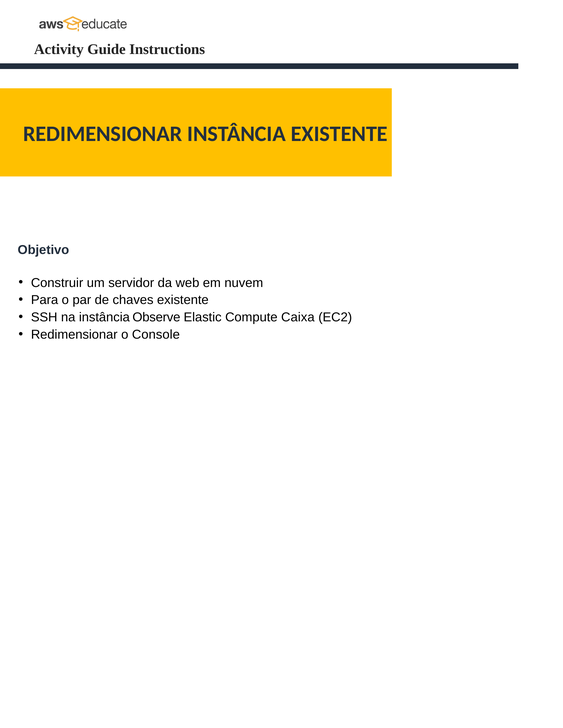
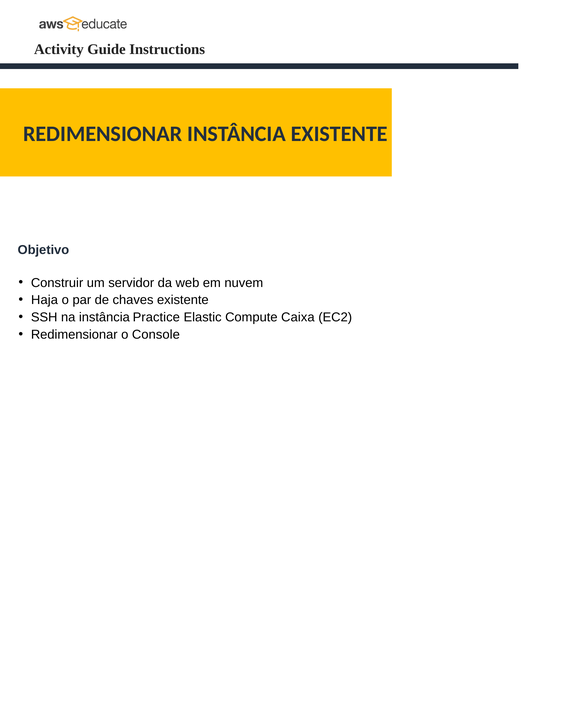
Para: Para -> Haja
Observe: Observe -> Practice
